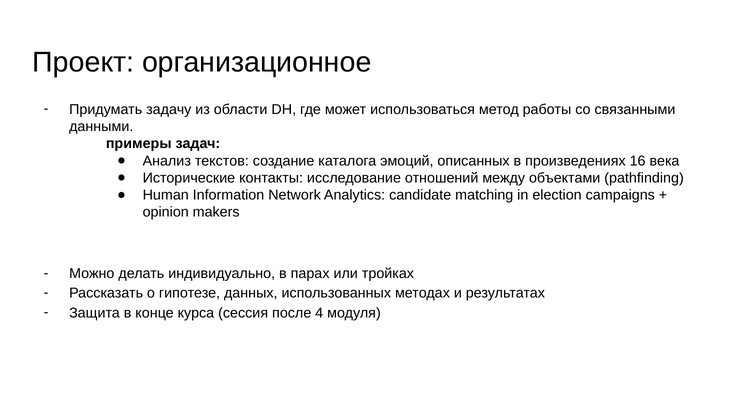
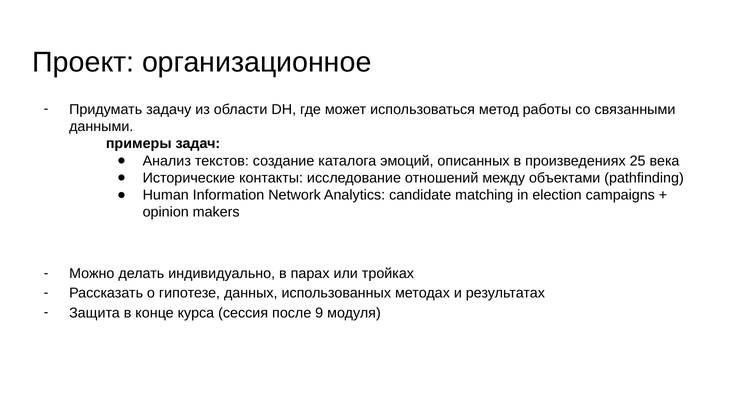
16: 16 -> 25
4: 4 -> 9
